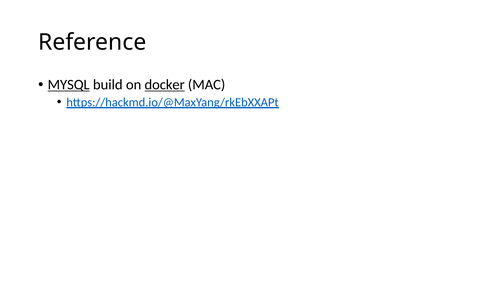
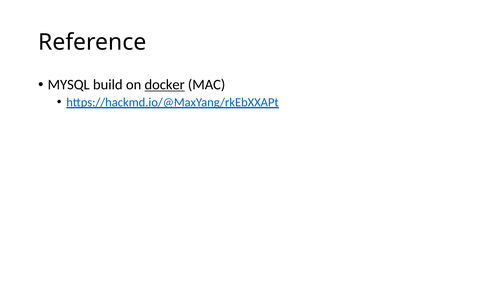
MYSQL underline: present -> none
